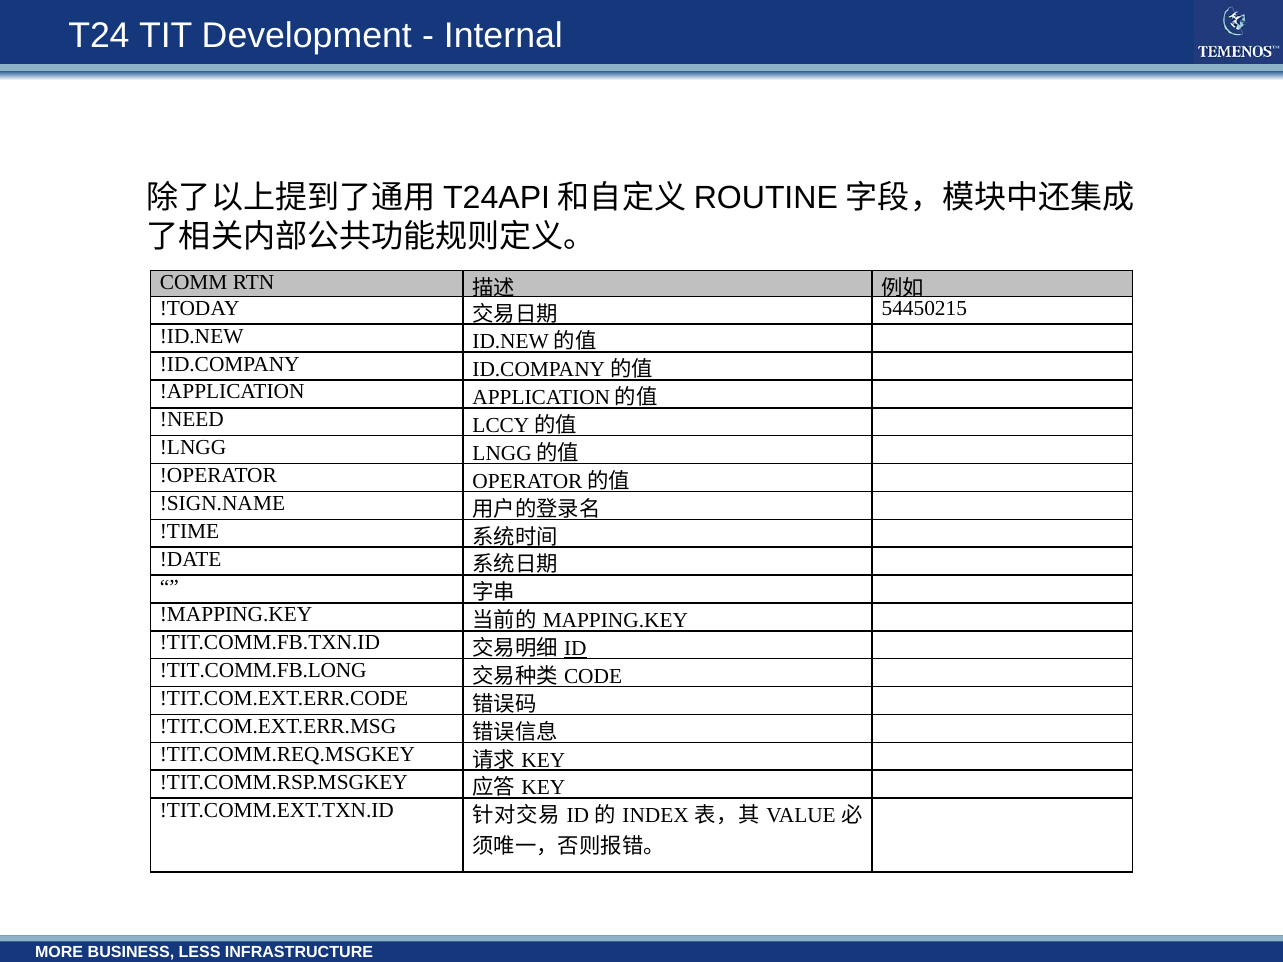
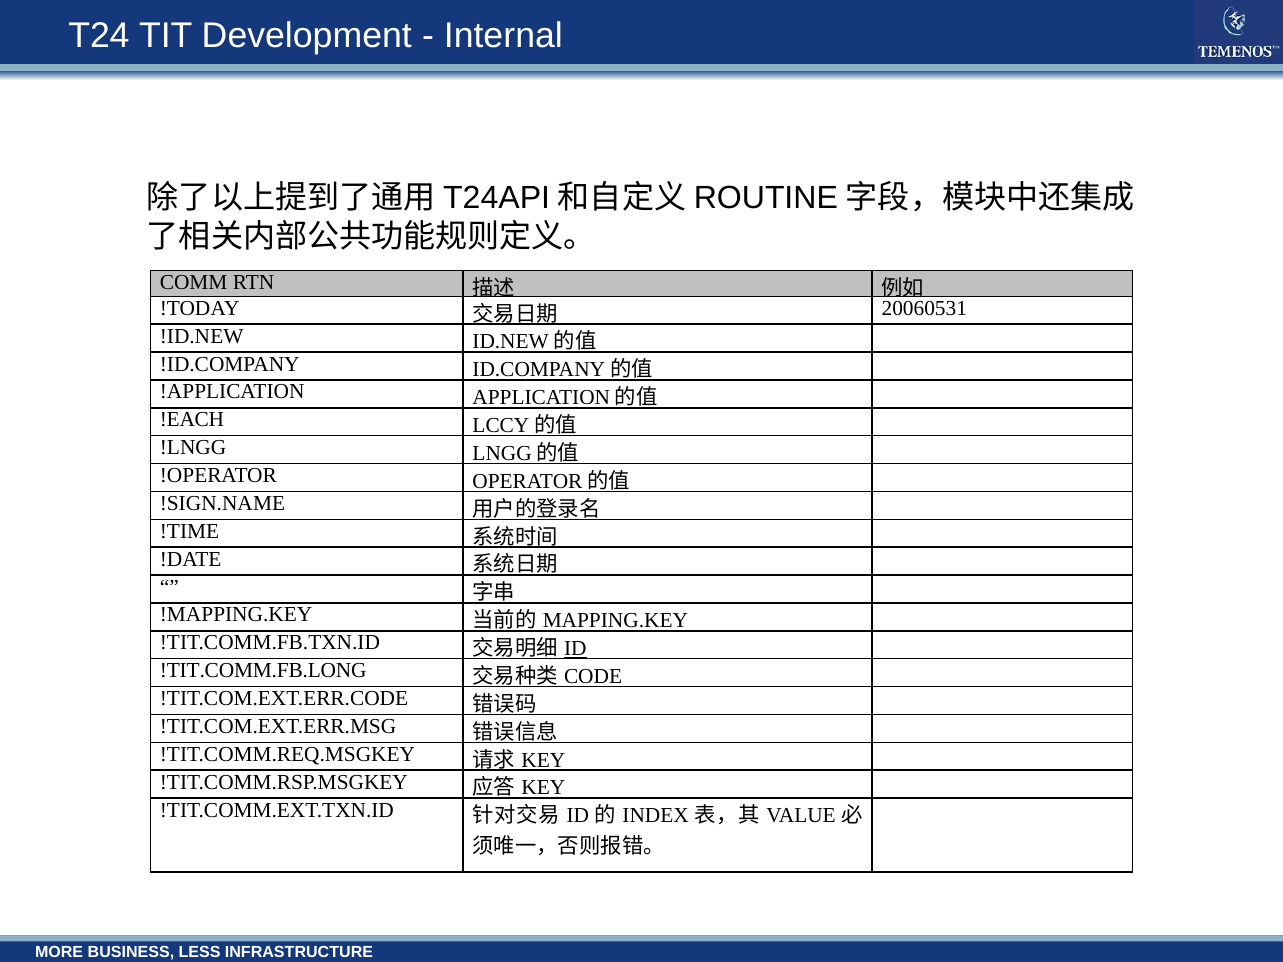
54450215: 54450215 -> 20060531
!NEED: !NEED -> !EACH
